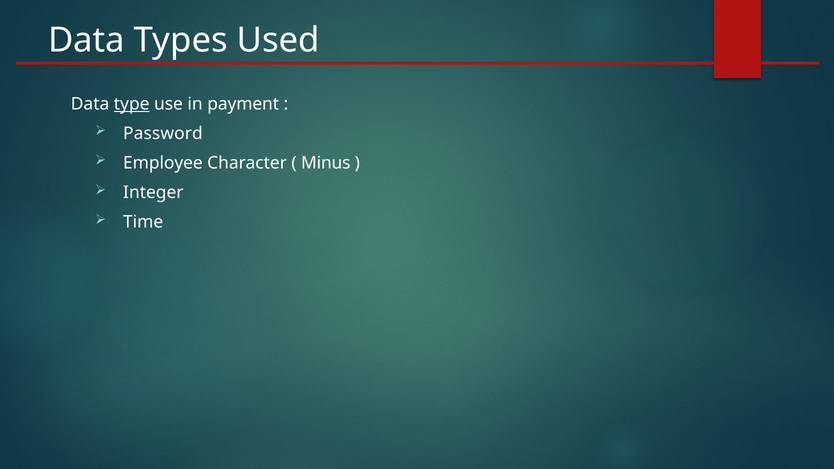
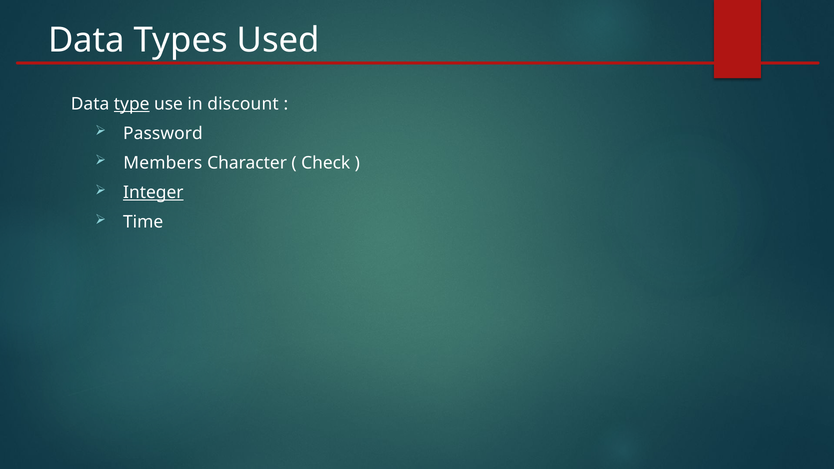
payment: payment -> discount
Employee: Employee -> Members
Minus: Minus -> Check
Integer underline: none -> present
